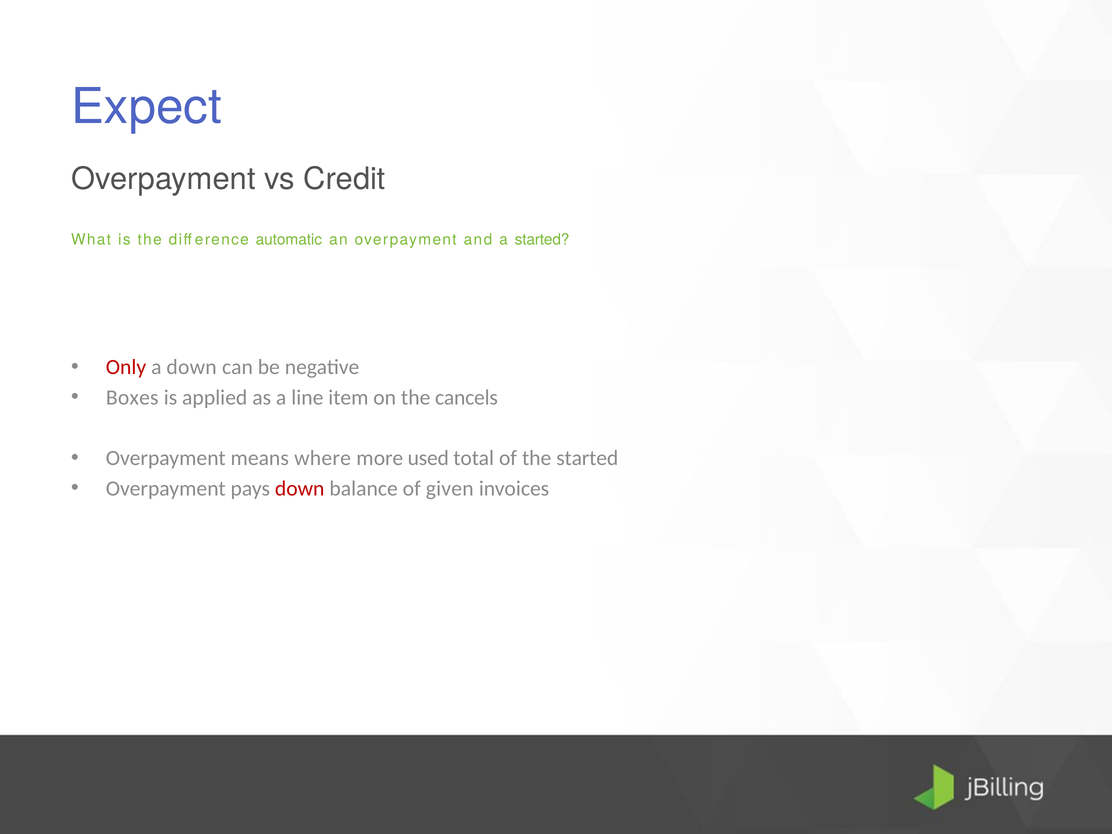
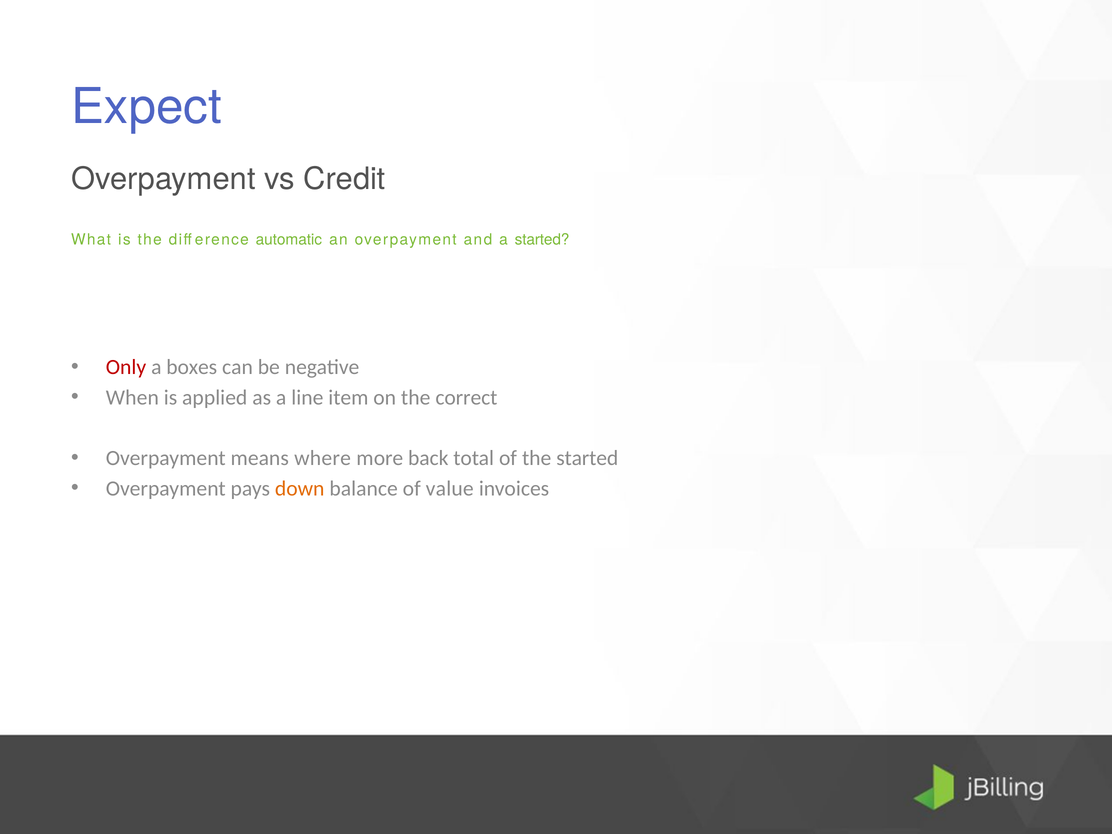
a down: down -> boxes
Boxes: Boxes -> When
cancels: cancels -> correct
used: used -> back
down at (300, 488) colour: red -> orange
given: given -> value
